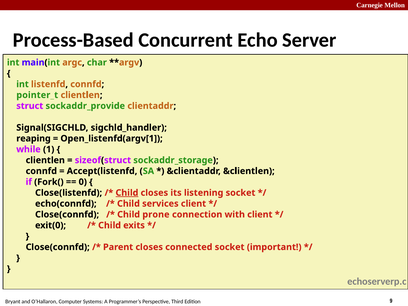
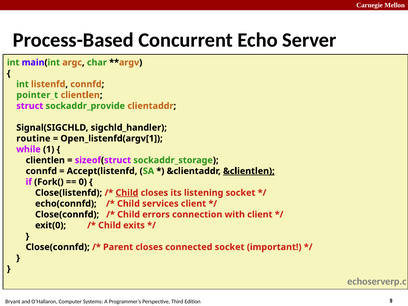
reaping: reaping -> routine
&clientlen underline: none -> present
prone: prone -> errors
